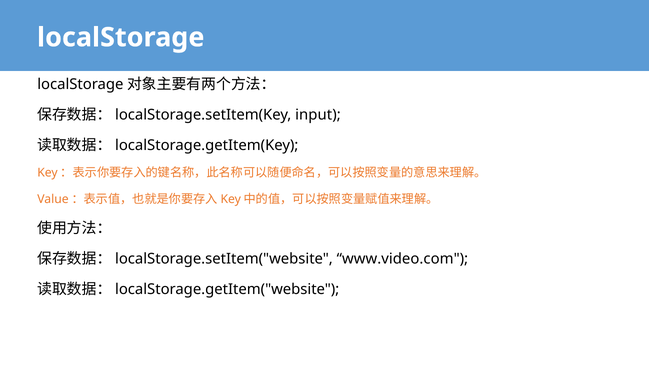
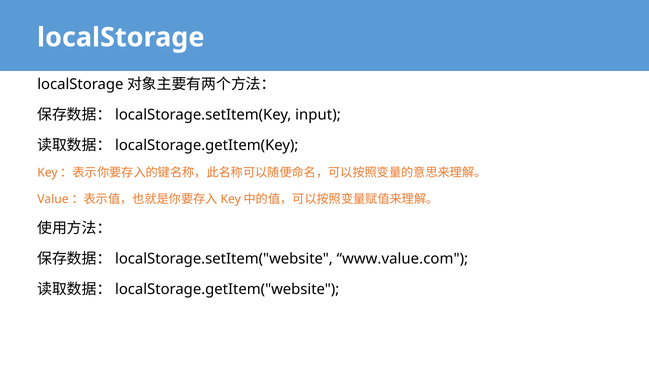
www.video.com: www.video.com -> www.value.com
